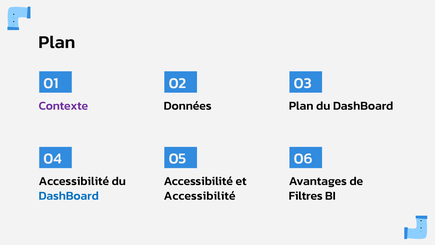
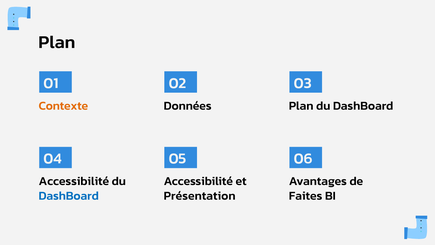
Contexte colour: purple -> orange
Accessibilité at (200, 195): Accessibilité -> Présentation
Filtres: Filtres -> Faites
